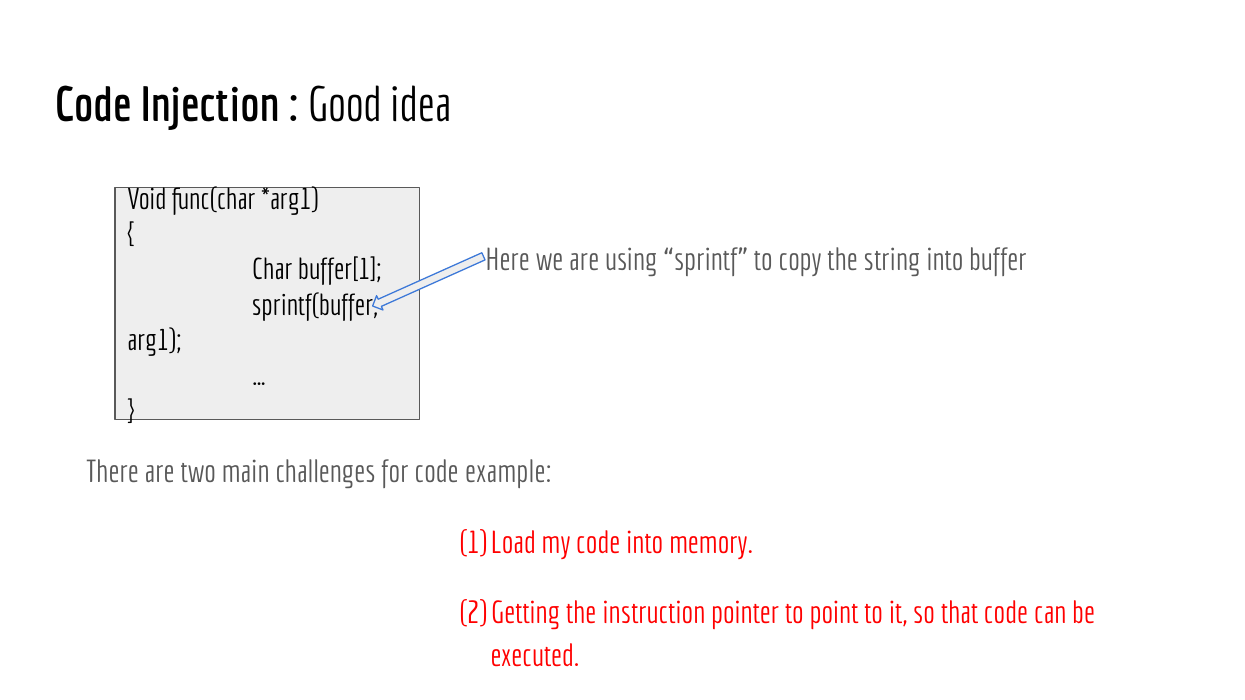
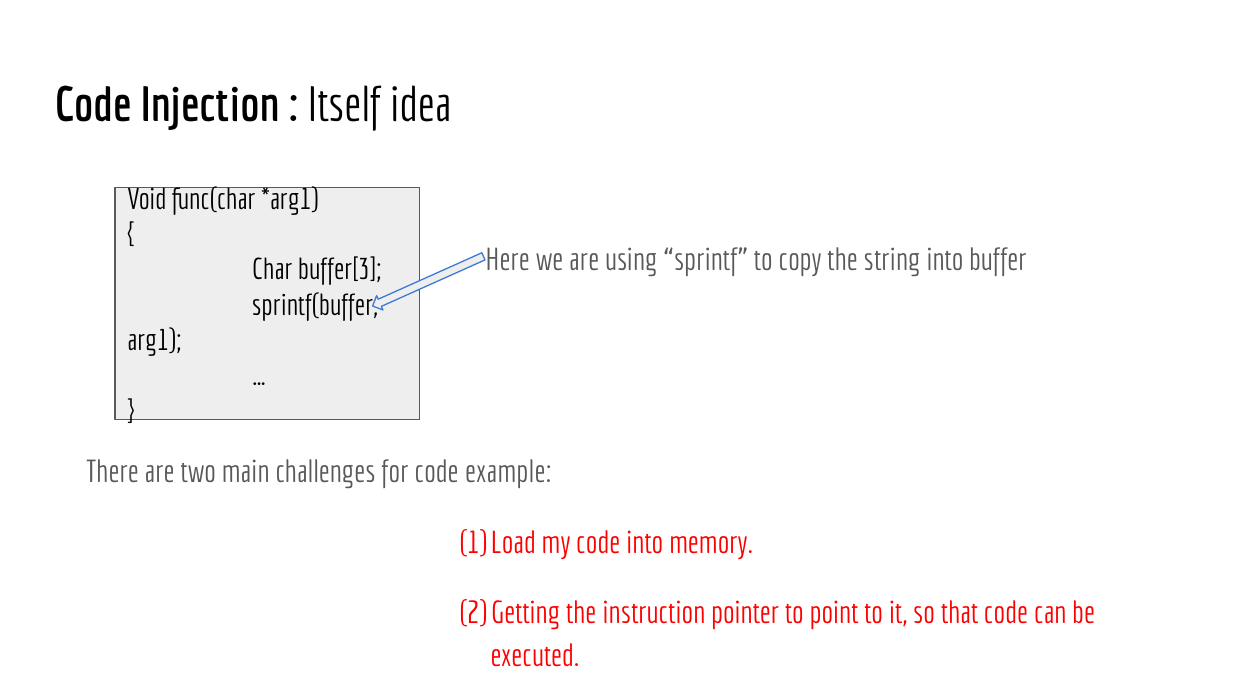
Good: Good -> Itself
buffer[1: buffer[1 -> buffer[3
